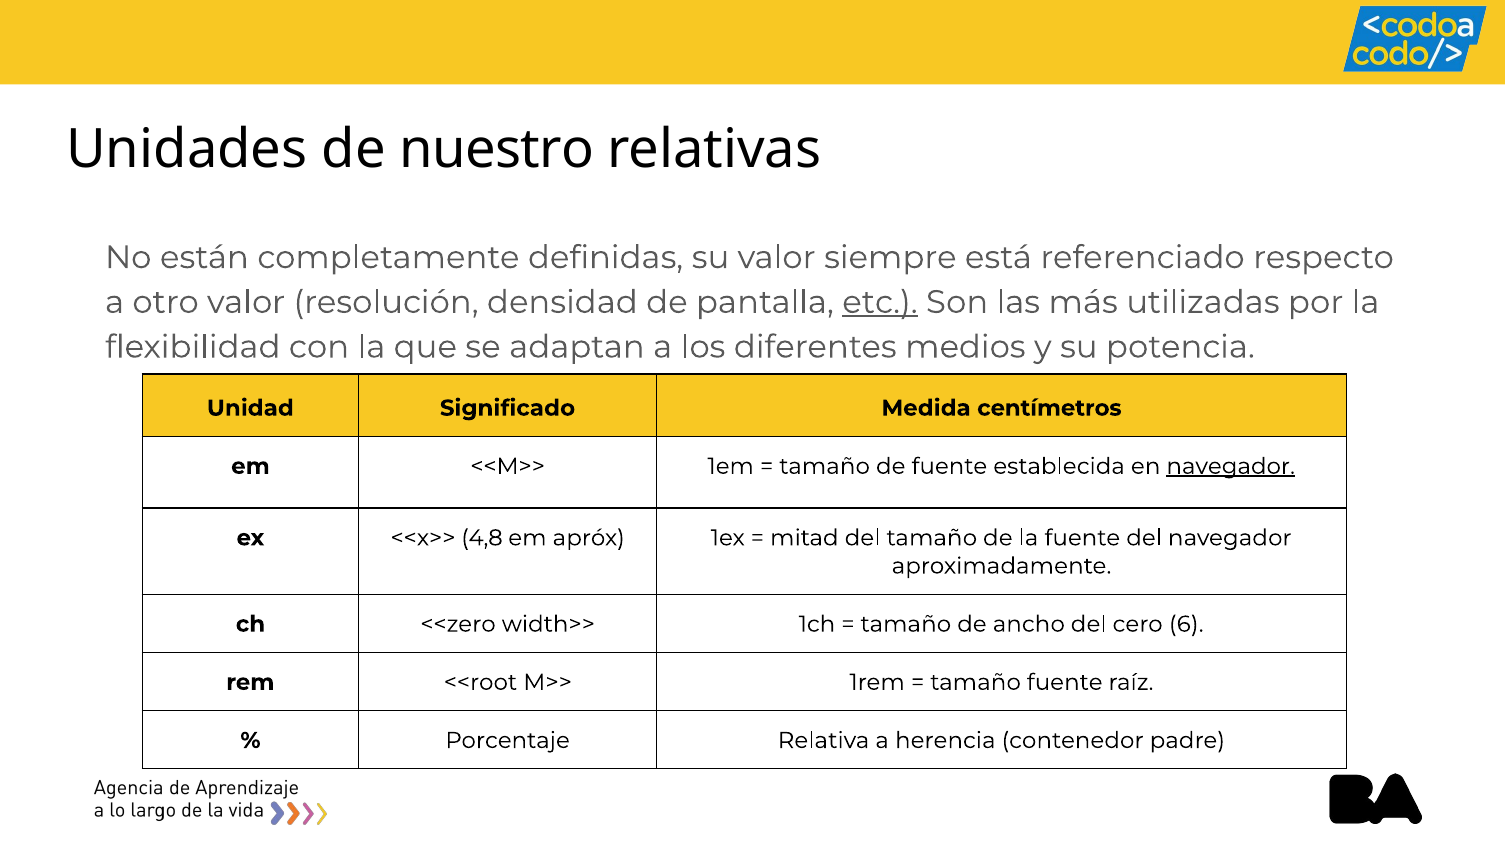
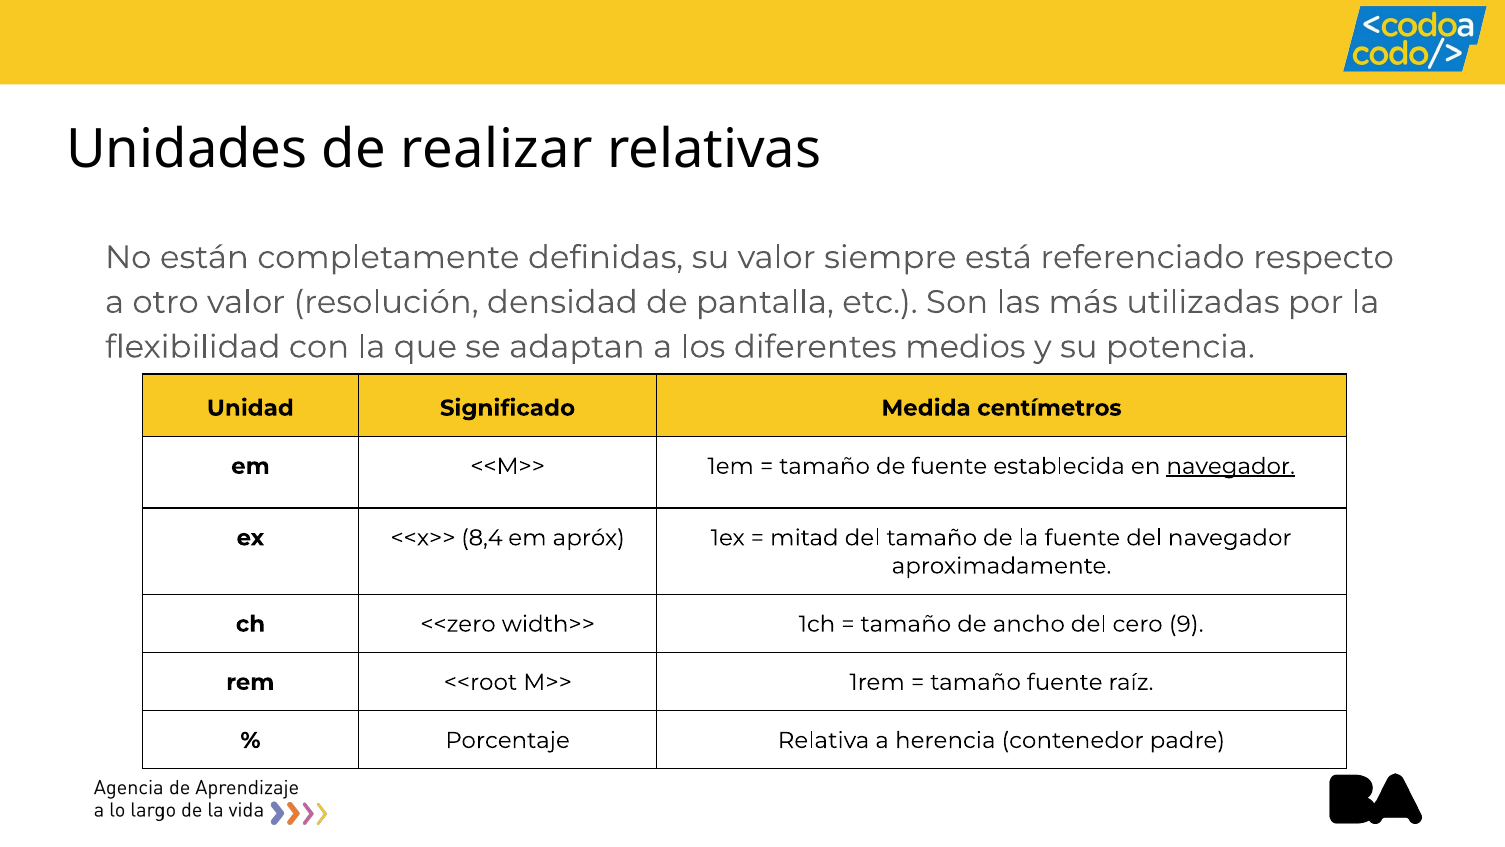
nuestro: nuestro -> realizar
etc underline: present -> none
4,8: 4,8 -> 8,4
6: 6 -> 9
